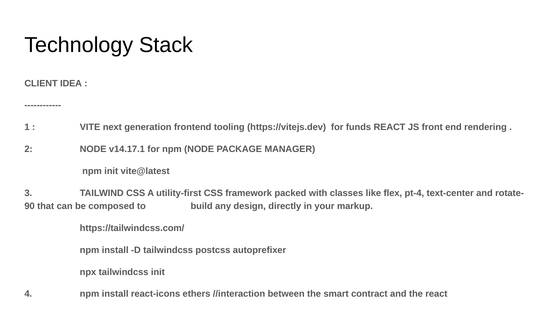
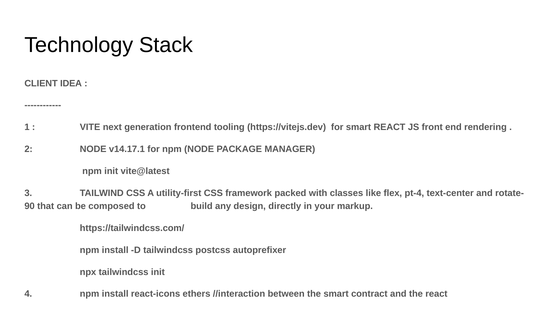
for funds: funds -> smart
